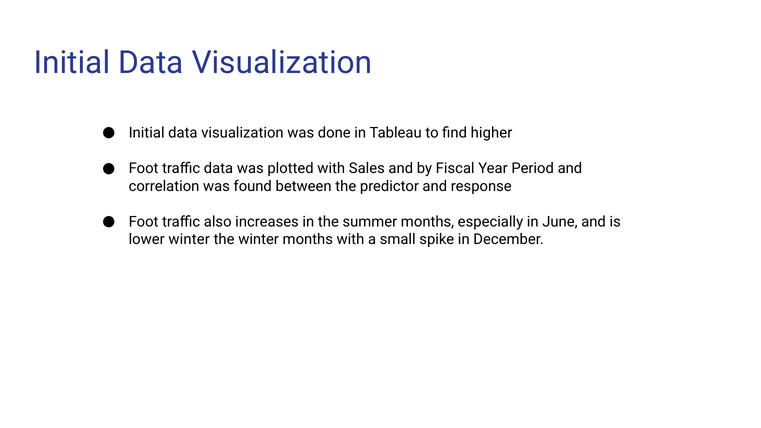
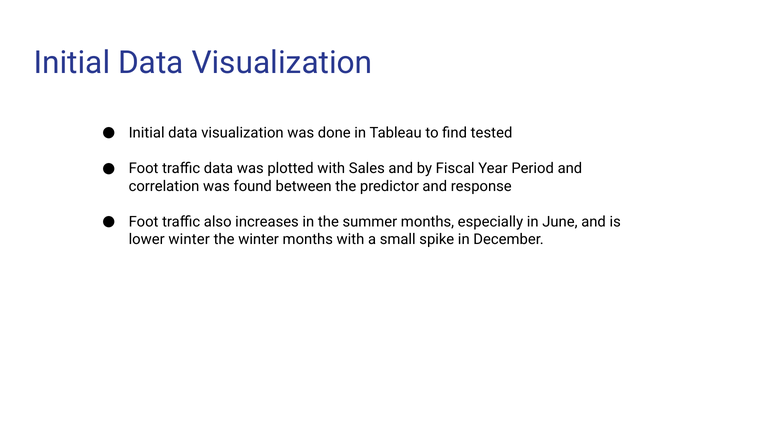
higher: higher -> tested
